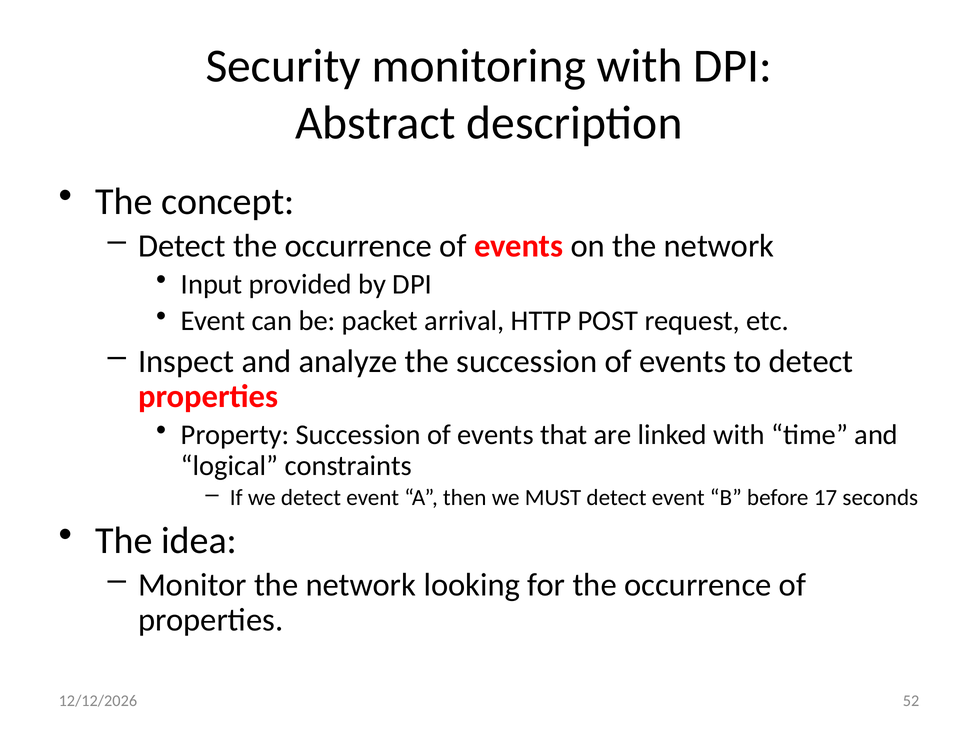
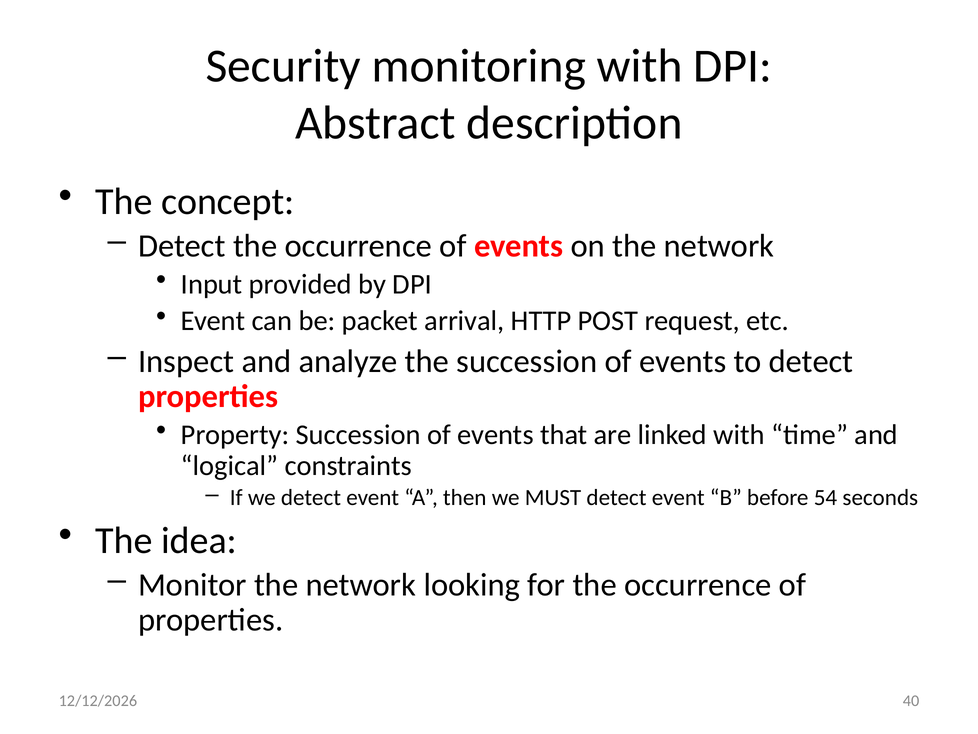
17: 17 -> 54
52: 52 -> 40
